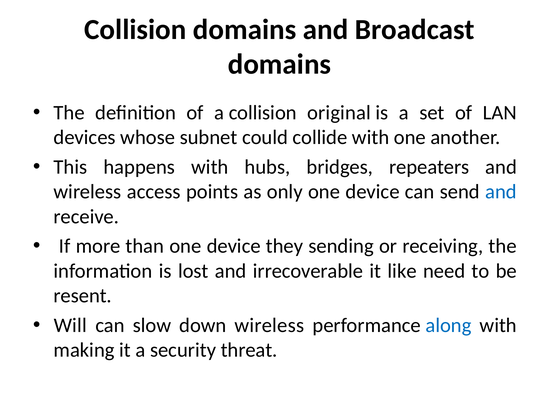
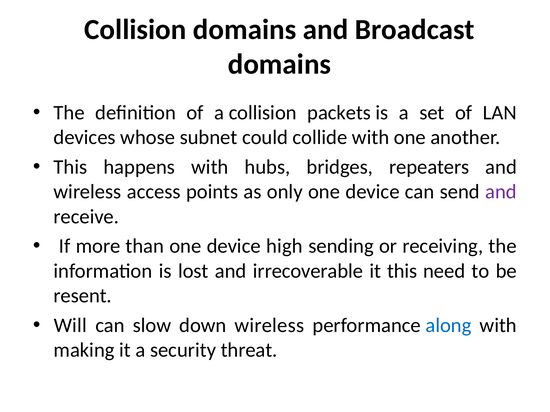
original: original -> packets
and at (501, 192) colour: blue -> purple
they: they -> high
it like: like -> this
